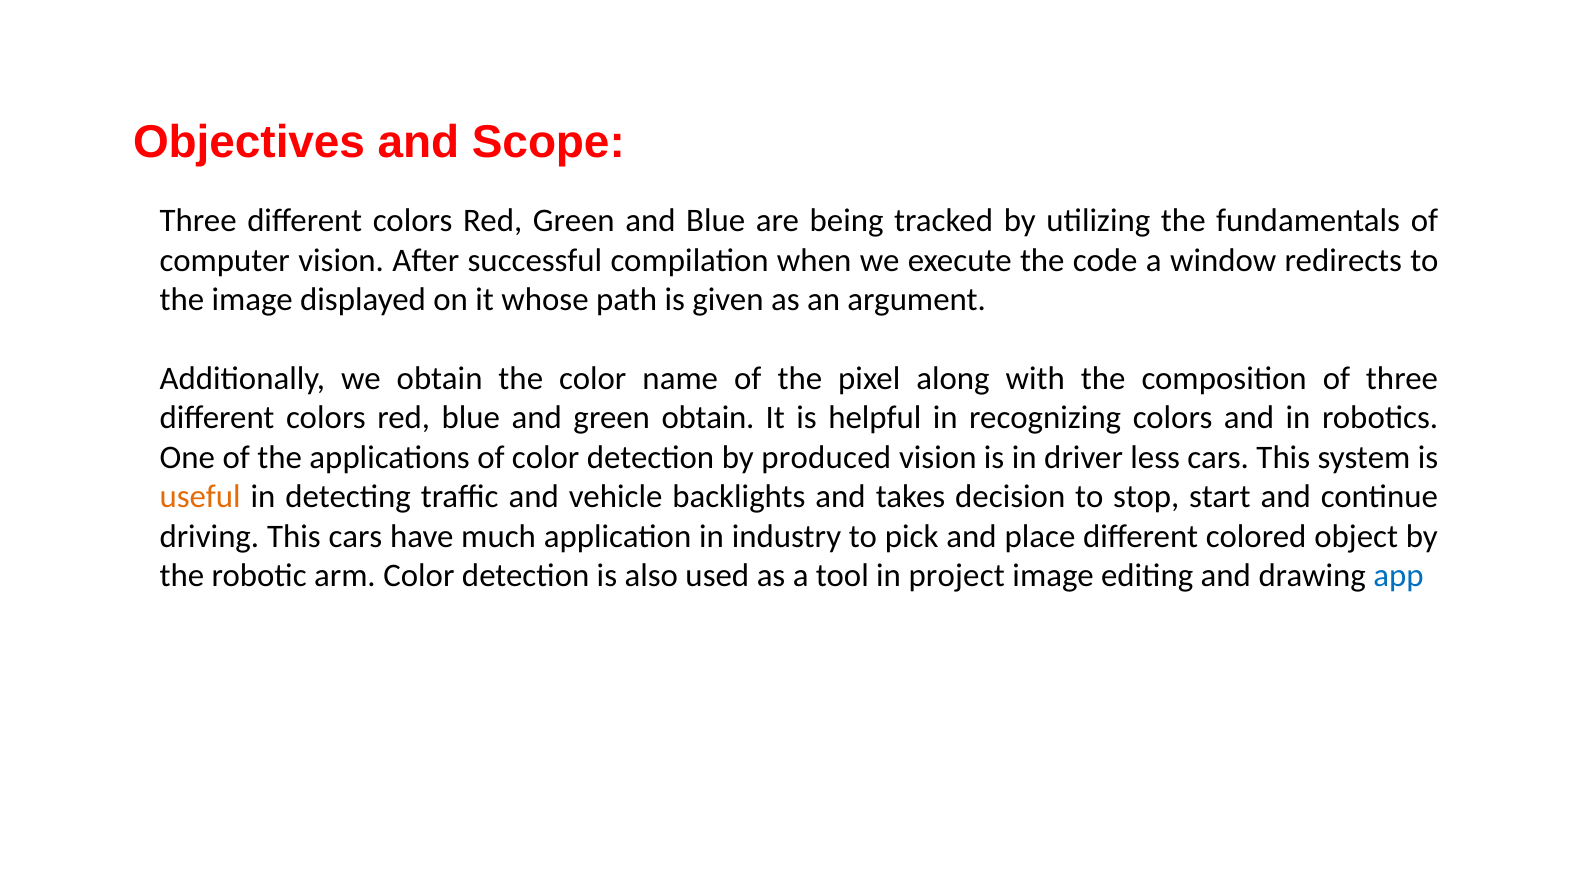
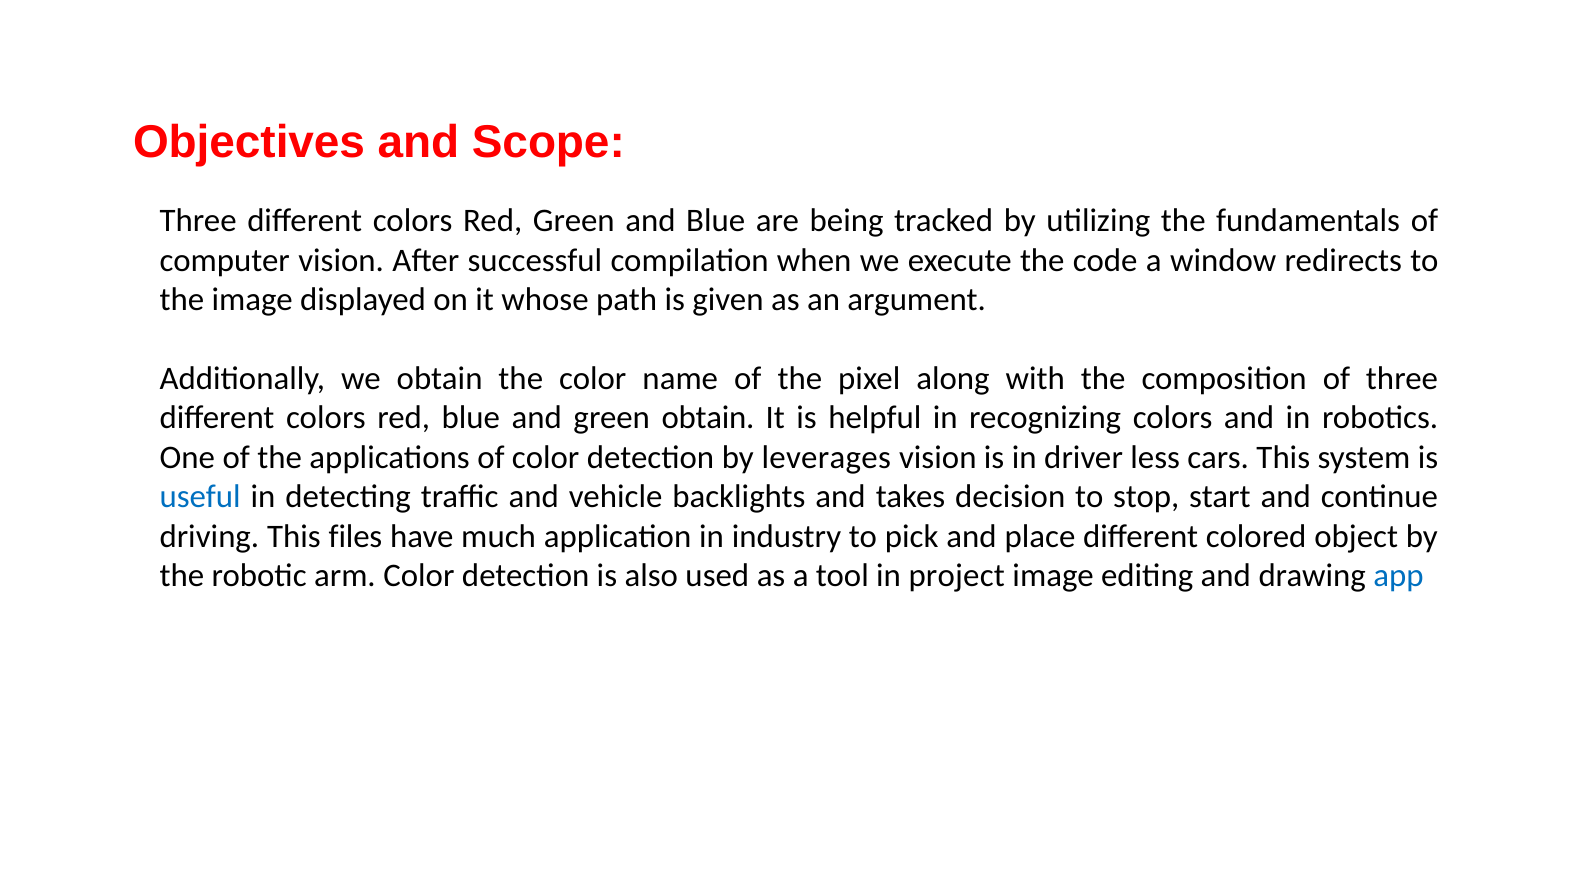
produced: produced -> leverages
useful colour: orange -> blue
This cars: cars -> files
